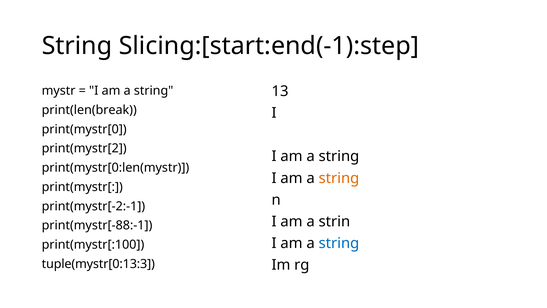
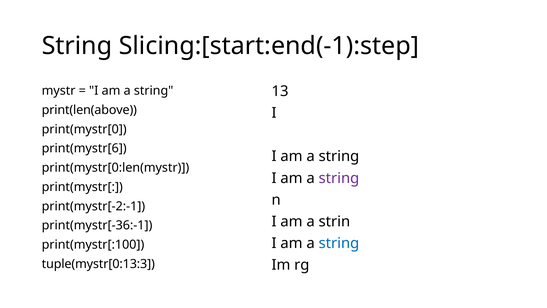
print(len(break: print(len(break -> print(len(above
print(mystr[2: print(mystr[2 -> print(mystr[6
string at (339, 178) colour: orange -> purple
print(mystr[-88:-1: print(mystr[-88:-1 -> print(mystr[-36:-1
